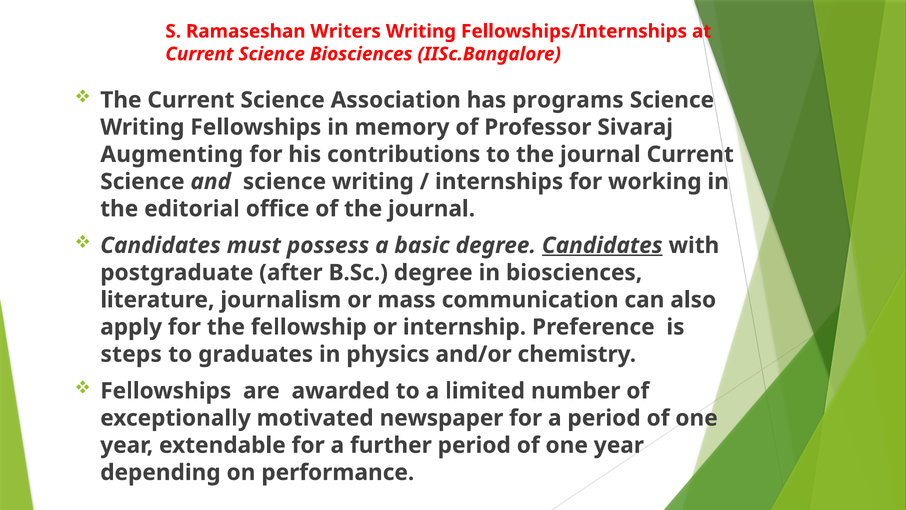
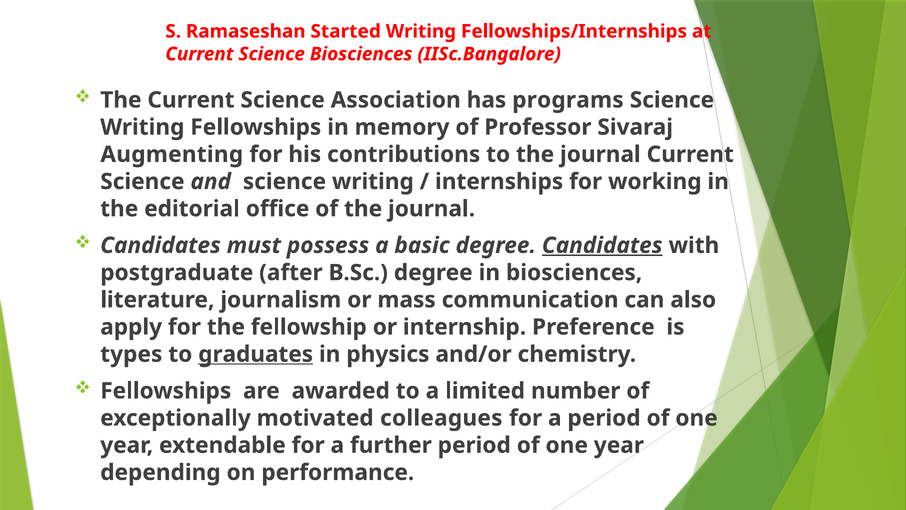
Writers: Writers -> Started
steps: steps -> types
graduates underline: none -> present
newspaper: newspaper -> colleagues
